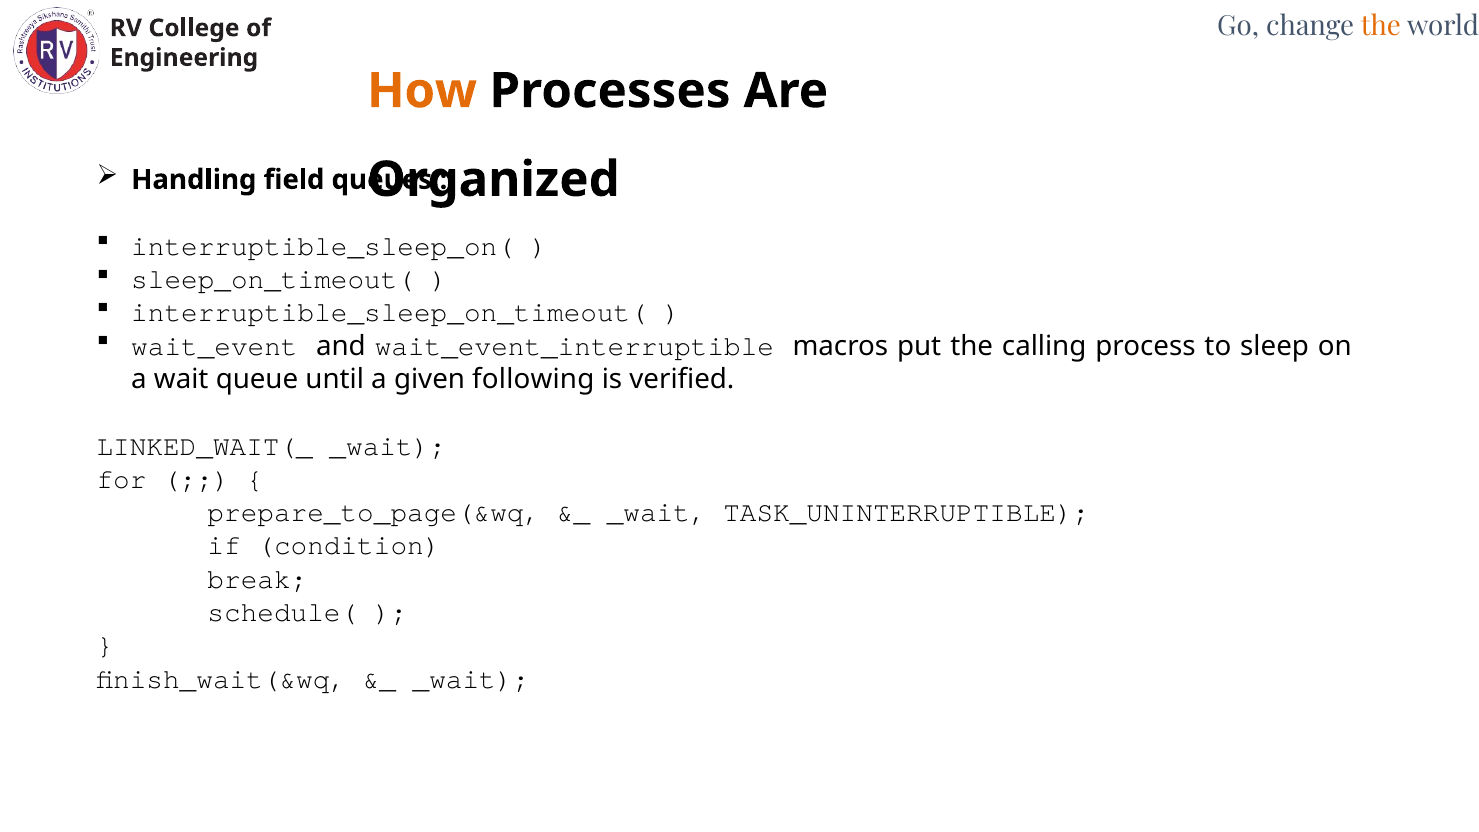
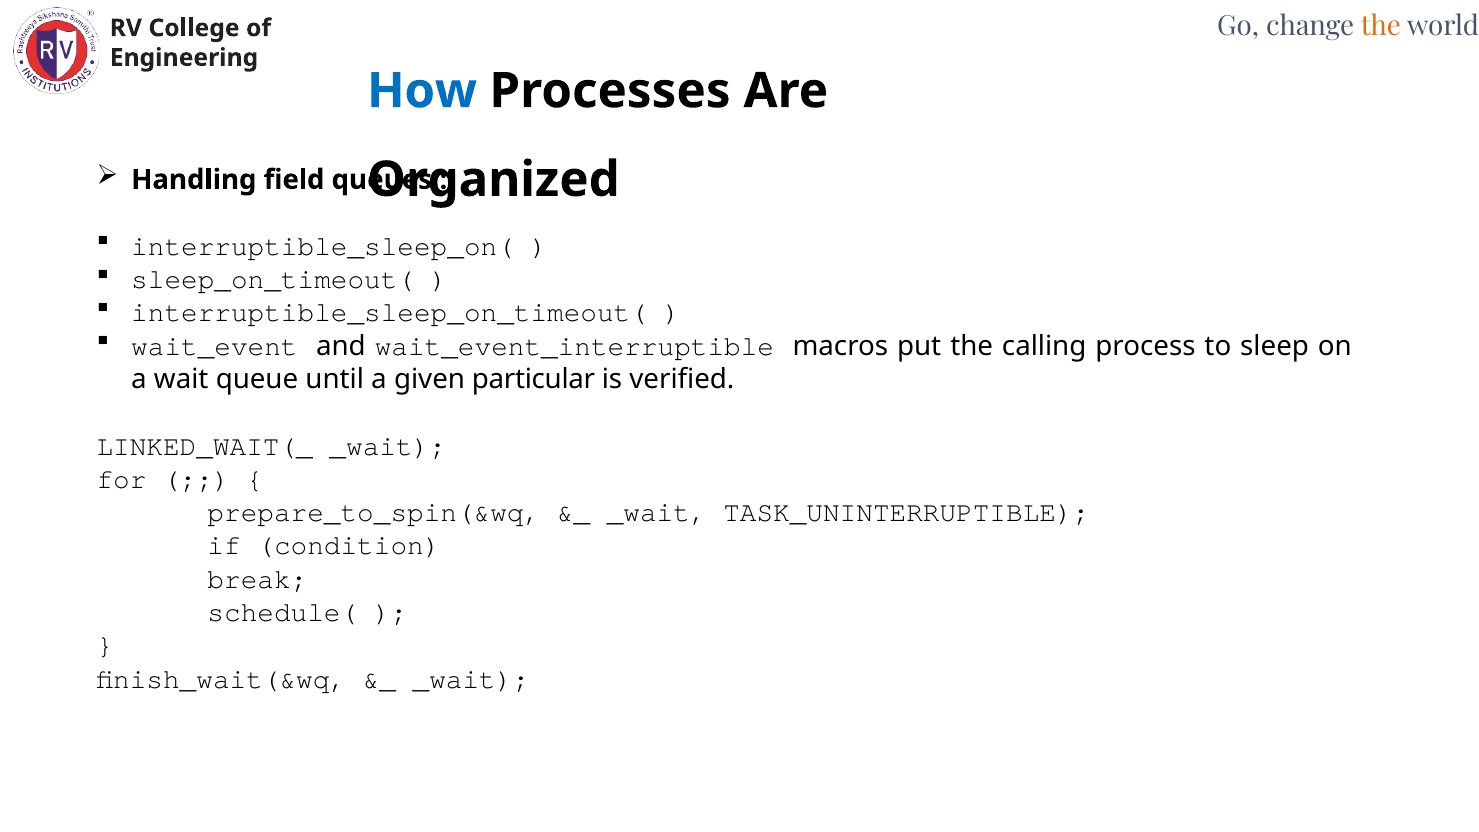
How colour: orange -> blue
following: following -> particular
prepare_to_page(&wq: prepare_to_page(&wq -> prepare_to_spin(&wq
